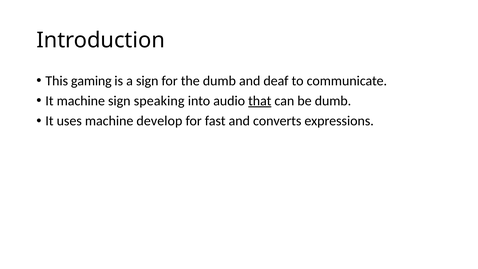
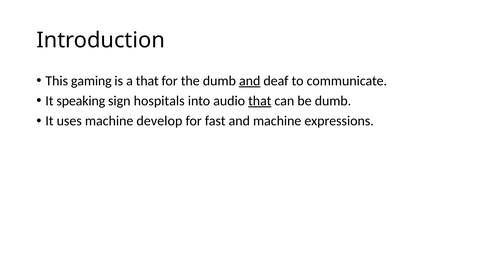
a sign: sign -> that
and at (250, 81) underline: none -> present
It machine: machine -> speaking
speaking: speaking -> hospitals
and converts: converts -> machine
